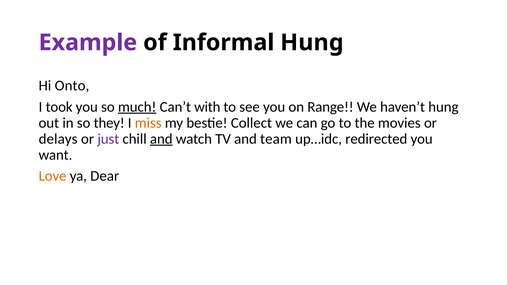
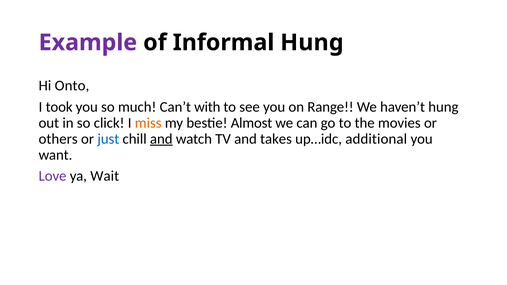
much underline: present -> none
they: they -> click
Collect: Collect -> Almost
delays: delays -> others
just colour: purple -> blue
team: team -> takes
redirected: redirected -> additional
Love colour: orange -> purple
Dear: Dear -> Wait
